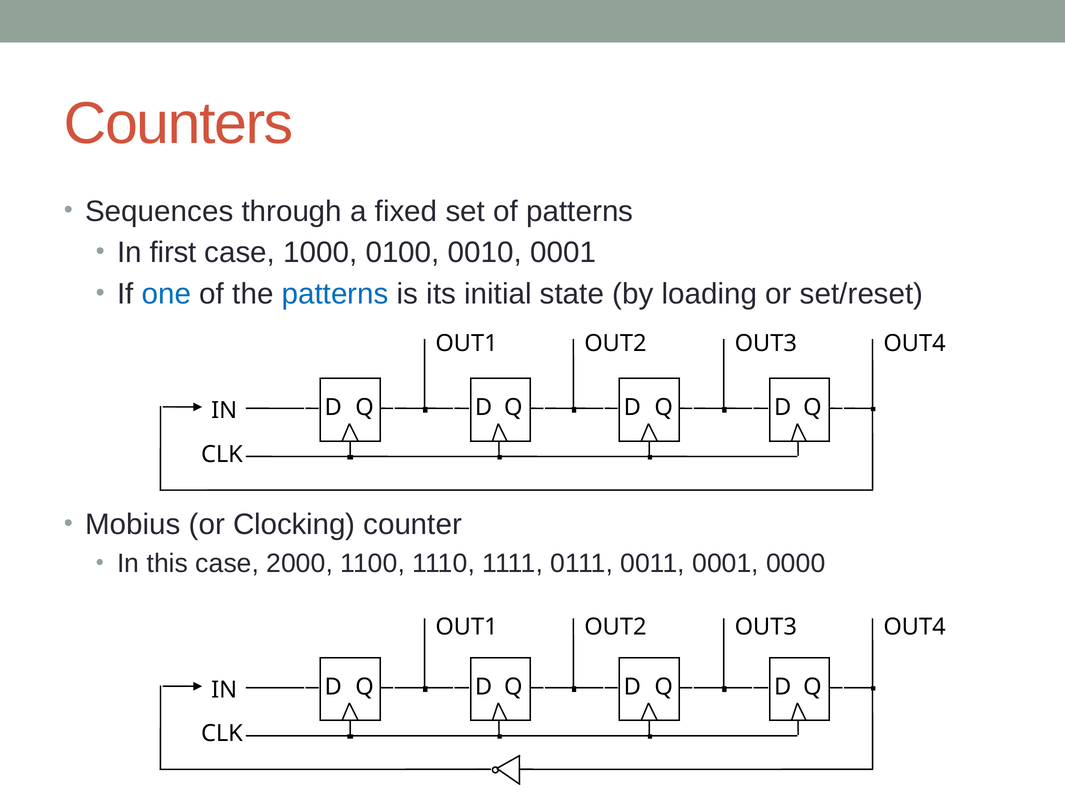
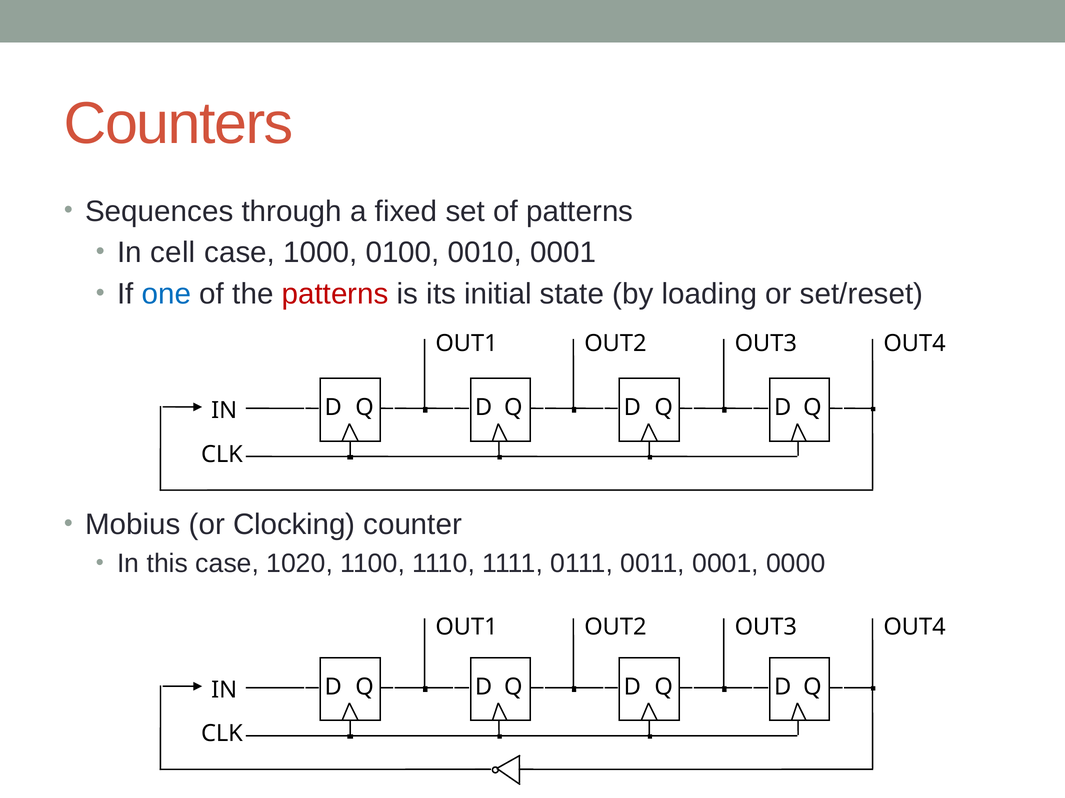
first: first -> cell
patterns at (335, 294) colour: blue -> red
2000: 2000 -> 1020
